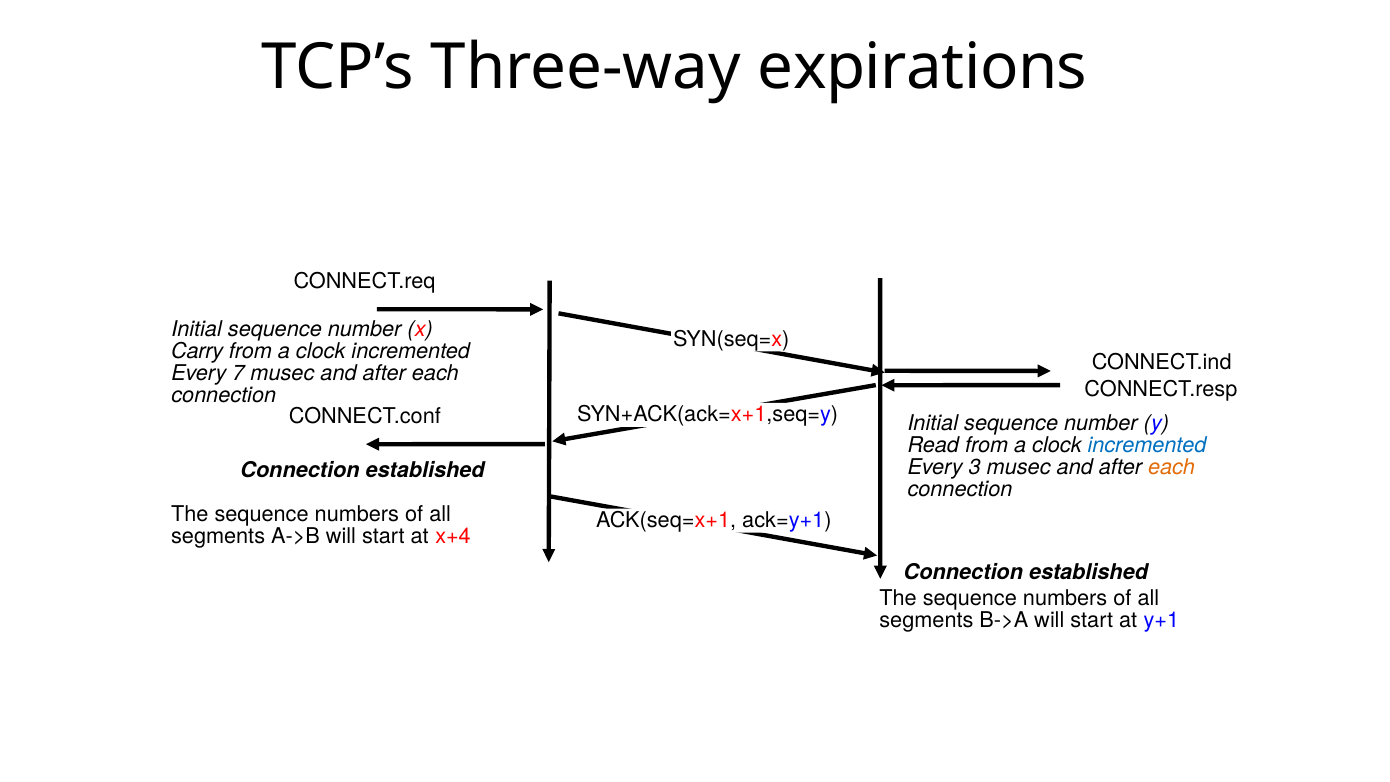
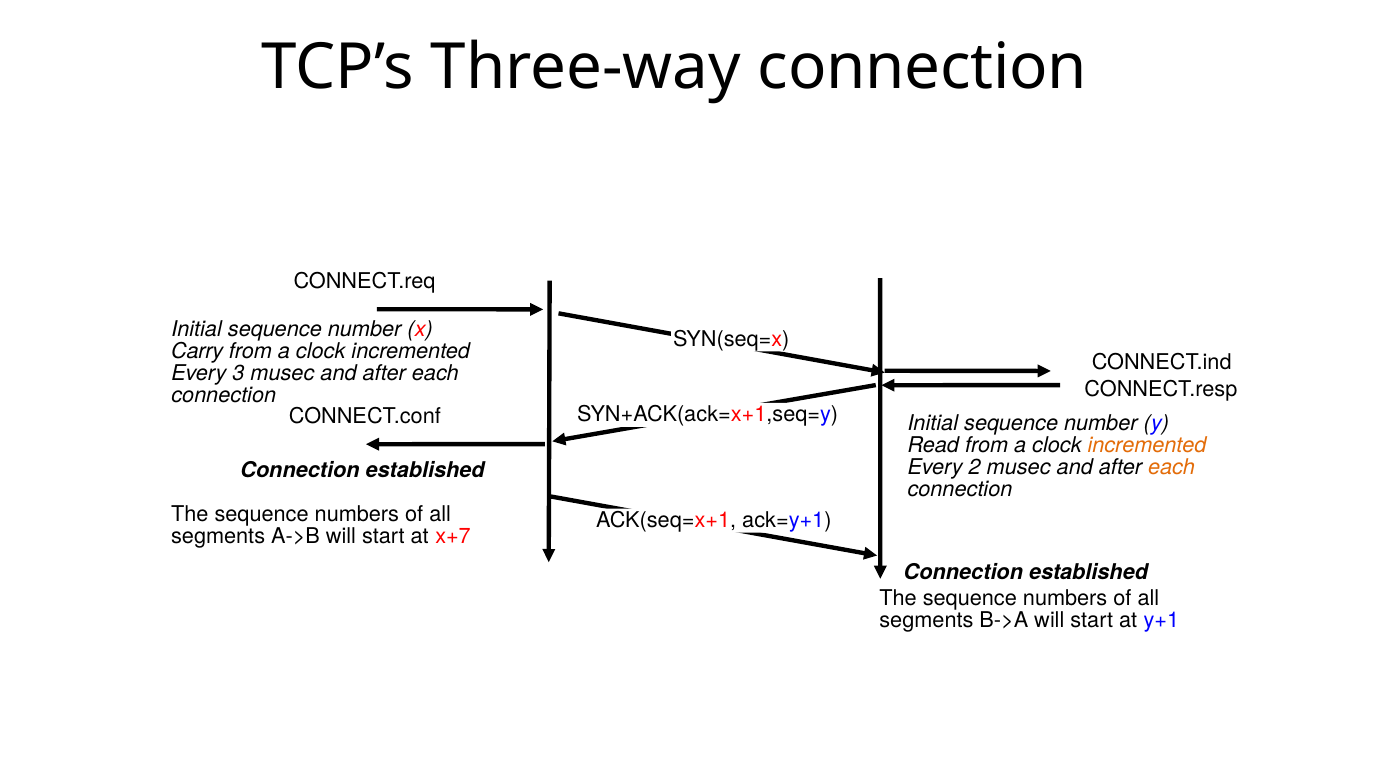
Three-way expirations: expirations -> connection
7: 7 -> 3
incremented at (1147, 445) colour: blue -> orange
3: 3 -> 2
x+4: x+4 -> x+7
